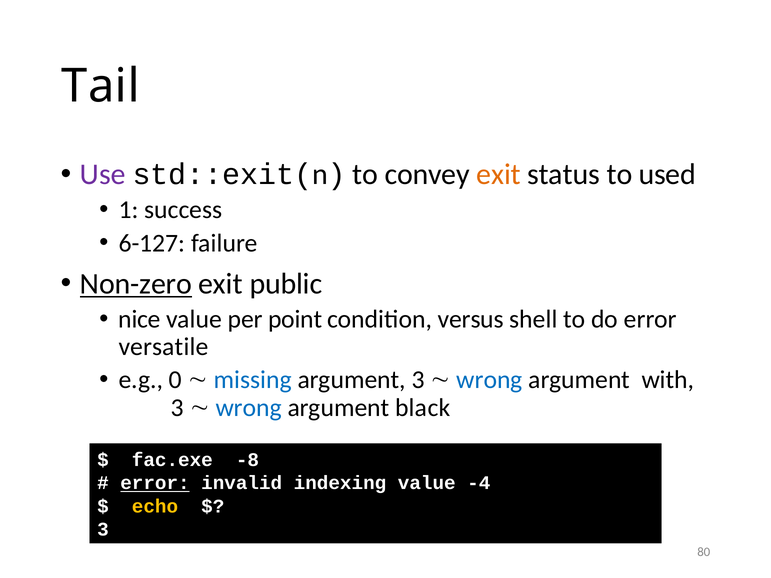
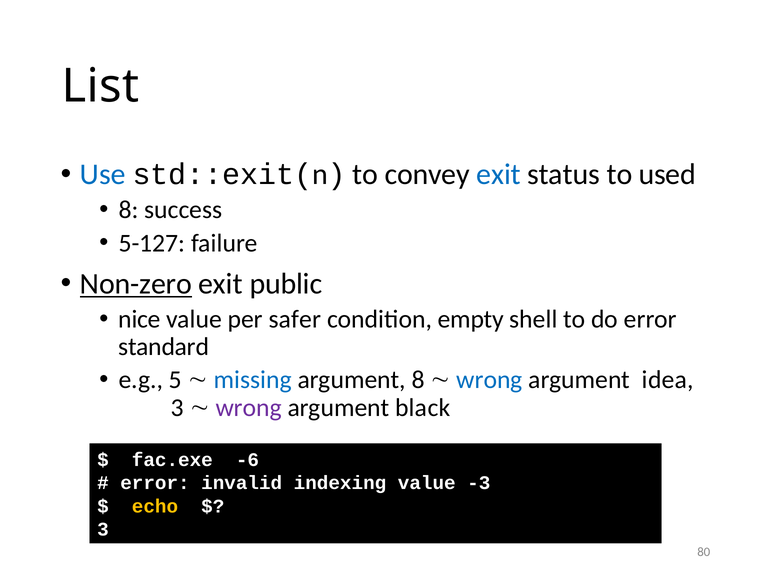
Tail: Tail -> List
Use colour: purple -> blue
exit at (499, 175) colour: orange -> blue
1 at (128, 210): 1 -> 8
6-127: 6-127 -> 5-127
point: point -> safer
versus: versus -> empty
versatile: versatile -> standard
0: 0 -> 5
argument 3: 3 -> 8
with: with -> idea
wrong at (249, 408) colour: blue -> purple
-8: -8 -> -6
error at (155, 483) underline: present -> none
-4: -4 -> -3
